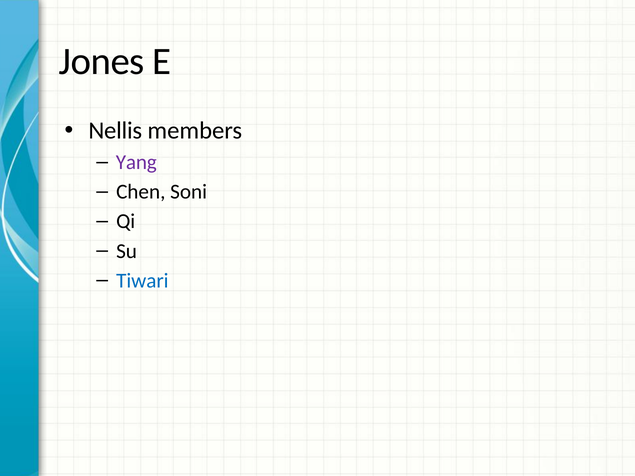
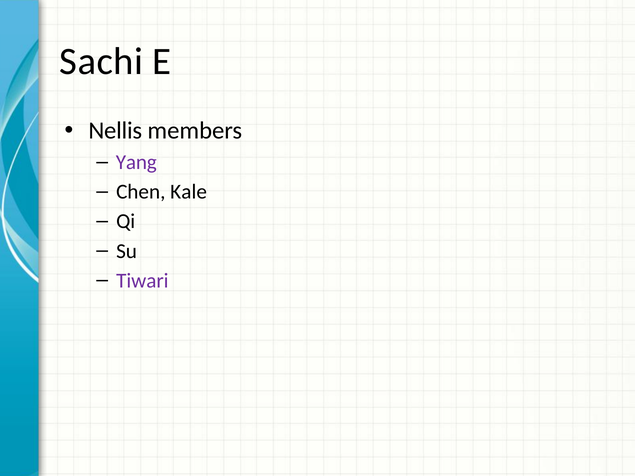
Jones: Jones -> Sachi
Soni: Soni -> Kale
Tiwari colour: blue -> purple
